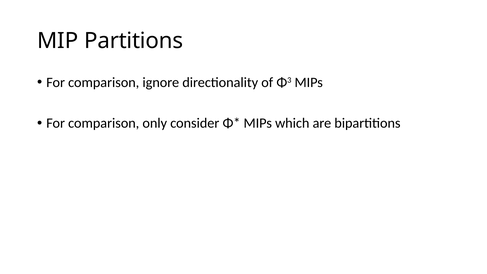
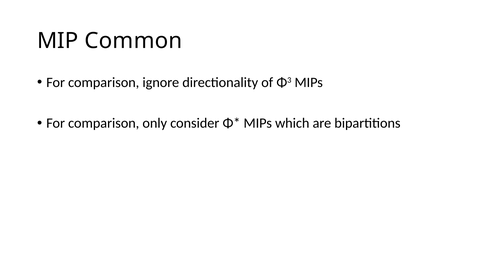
Partitions: Partitions -> Common
